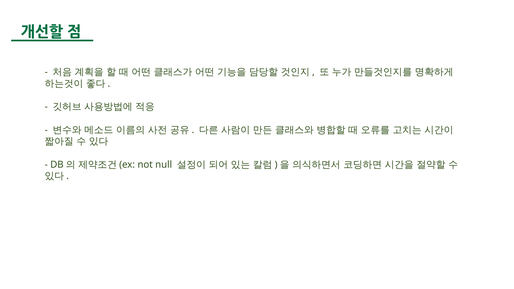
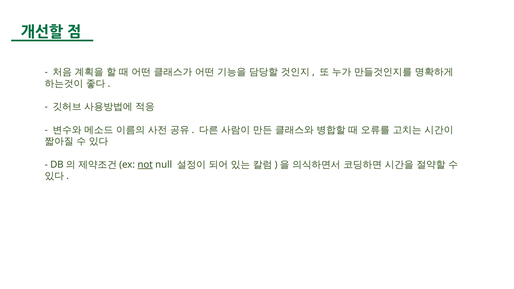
not underline: none -> present
